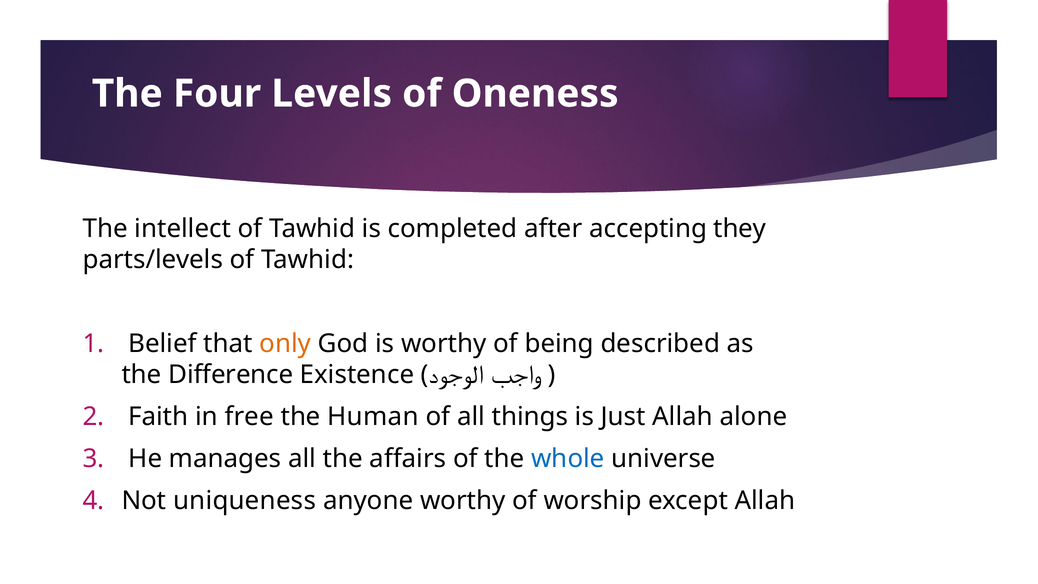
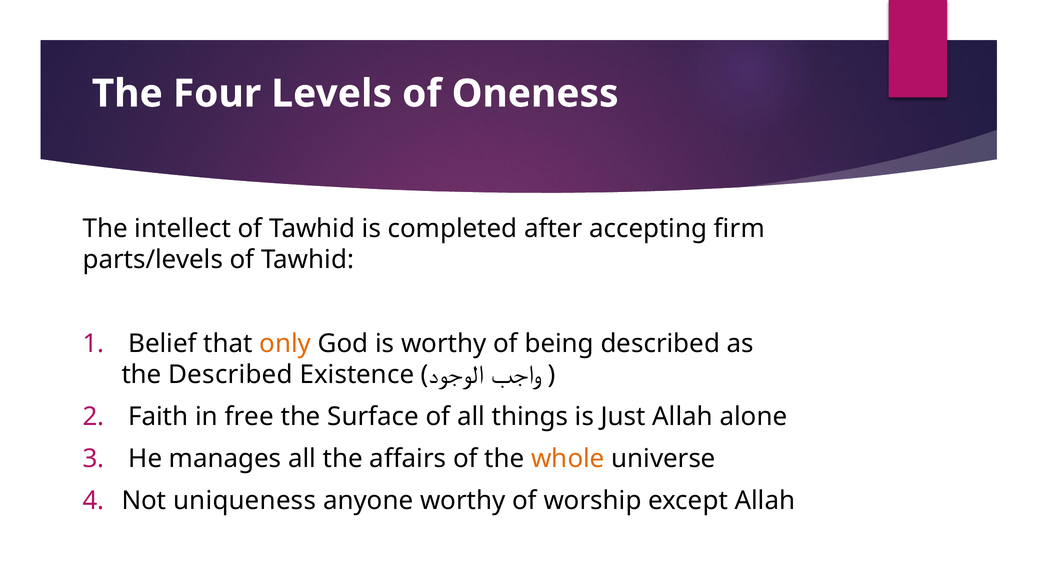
they: they -> firm
the Difference: Difference -> Described
Human: Human -> Surface
whole colour: blue -> orange
